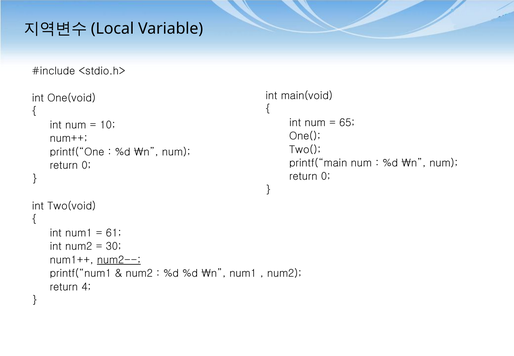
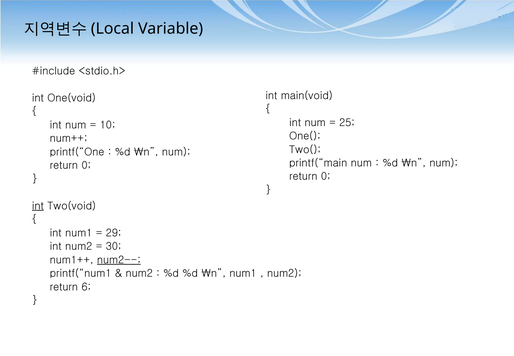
65: 65 -> 25
int at (38, 206) underline: none -> present
61: 61 -> 29
4: 4 -> 6
